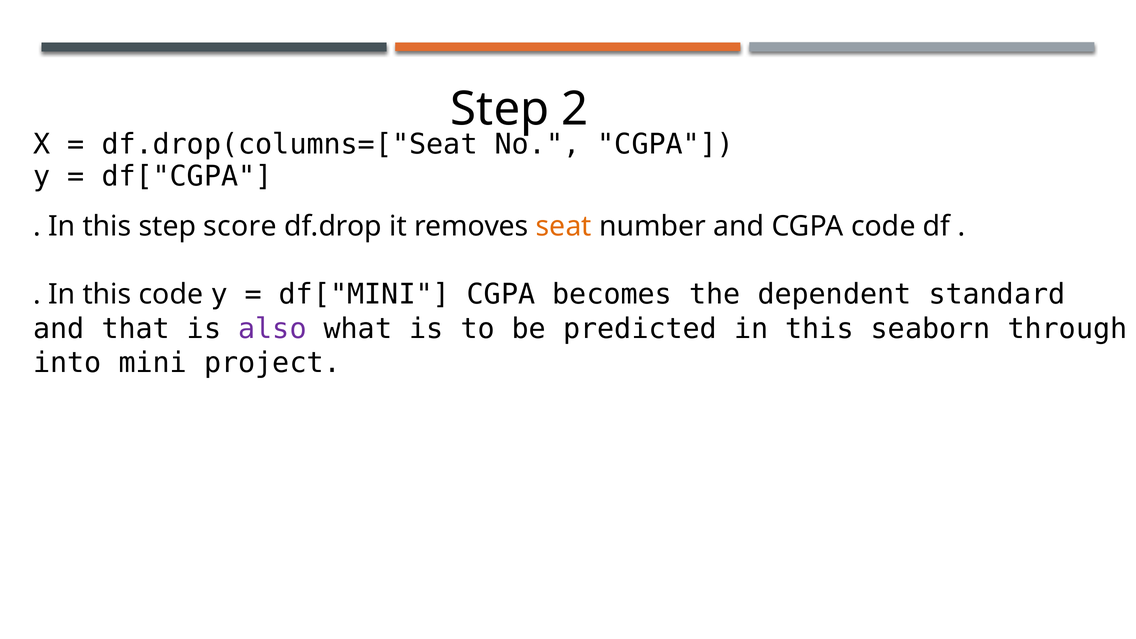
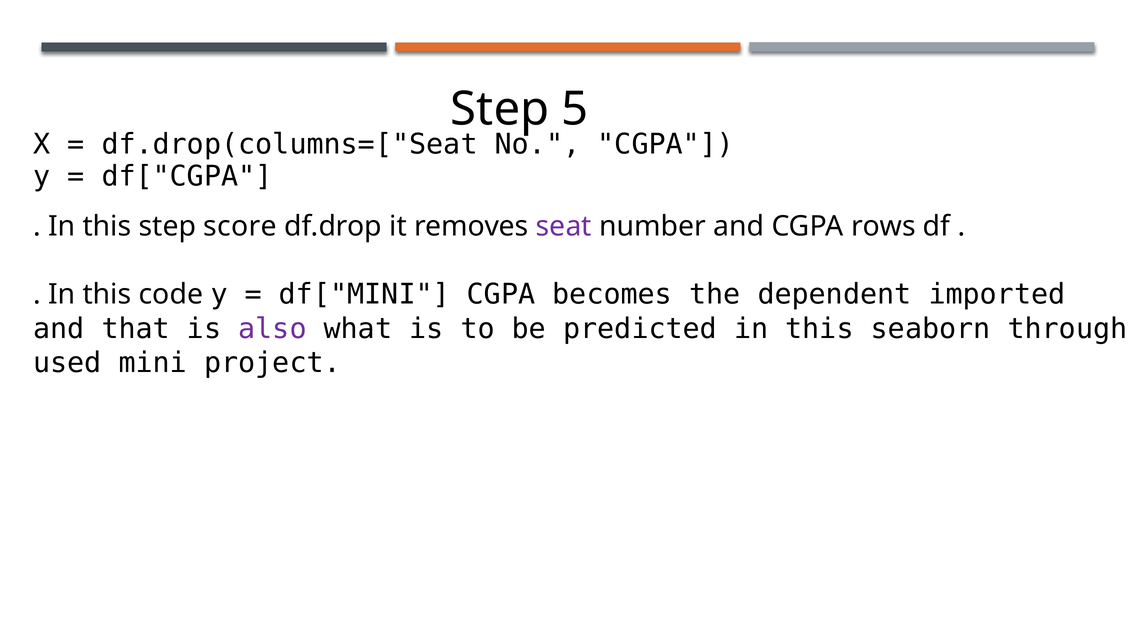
2: 2 -> 5
seat colour: orange -> purple
CGPA code: code -> rows
standard: standard -> imported
into: into -> used
